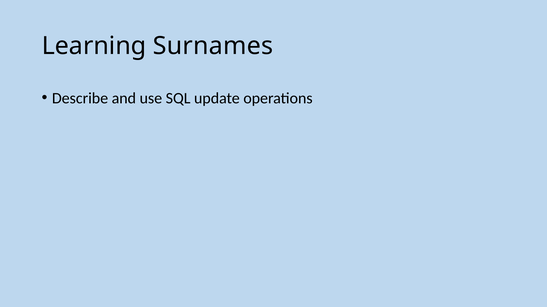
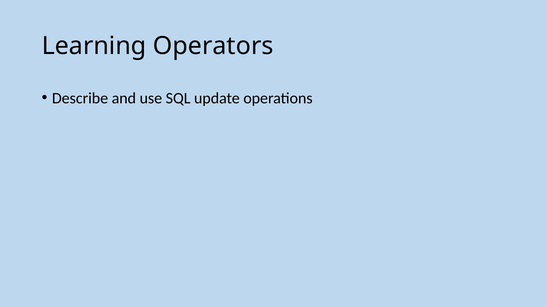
Surnames: Surnames -> Operators
